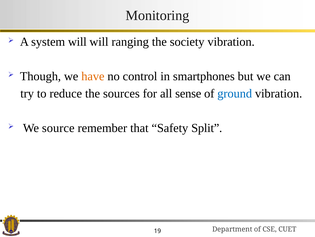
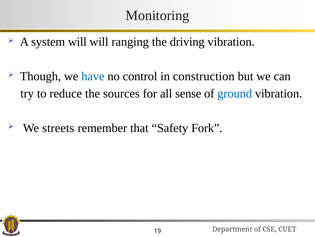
society: society -> driving
have colour: orange -> blue
smartphones: smartphones -> construction
source: source -> streets
Split: Split -> Fork
